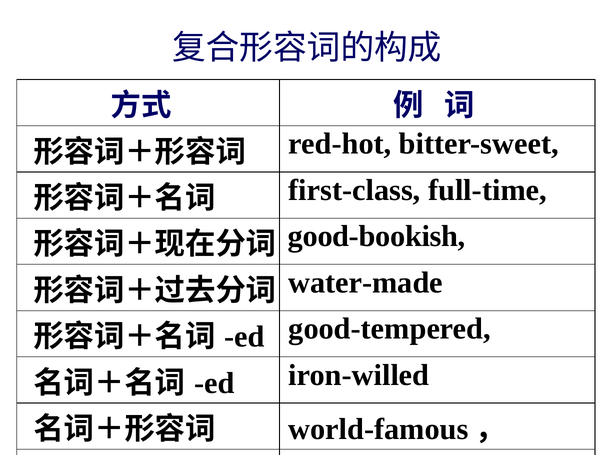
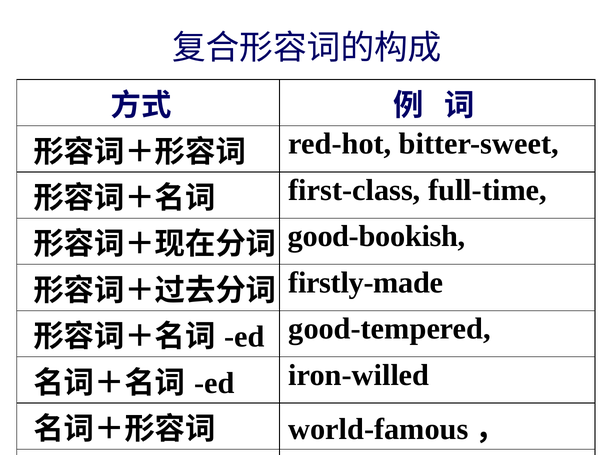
water-made: water-made -> firstly-made
